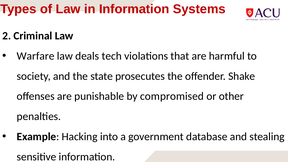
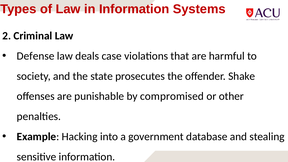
Warfare: Warfare -> Defense
tech: tech -> case
